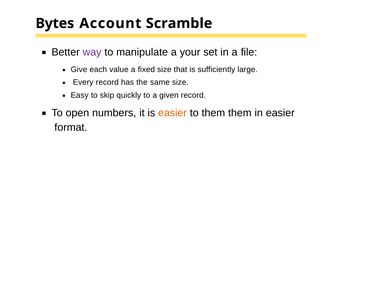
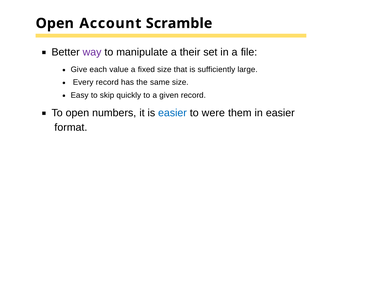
Bytes at (55, 23): Bytes -> Open
your: your -> their
easier at (172, 113) colour: orange -> blue
to them: them -> were
